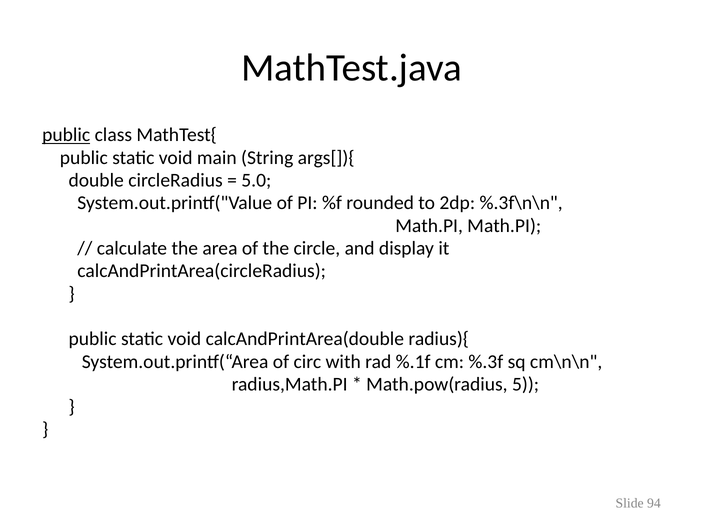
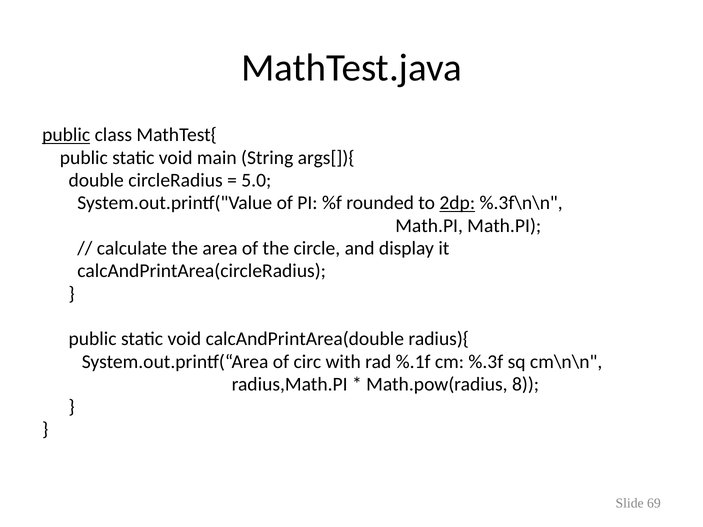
2dp underline: none -> present
5: 5 -> 8
94: 94 -> 69
